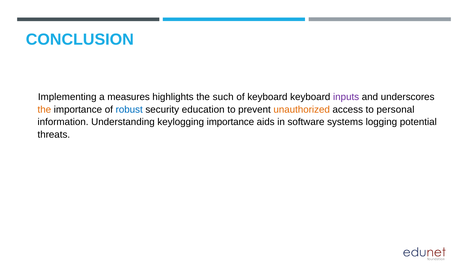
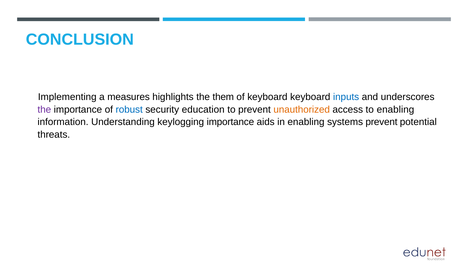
such: such -> them
inputs colour: purple -> blue
the at (44, 110) colour: orange -> purple
to personal: personal -> enabling
in software: software -> enabling
systems logging: logging -> prevent
